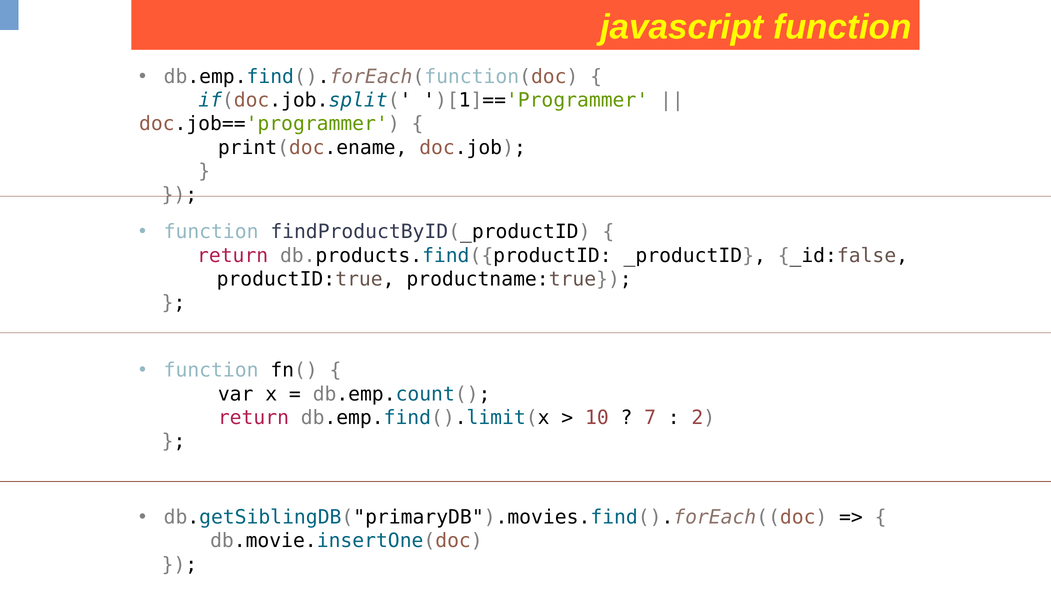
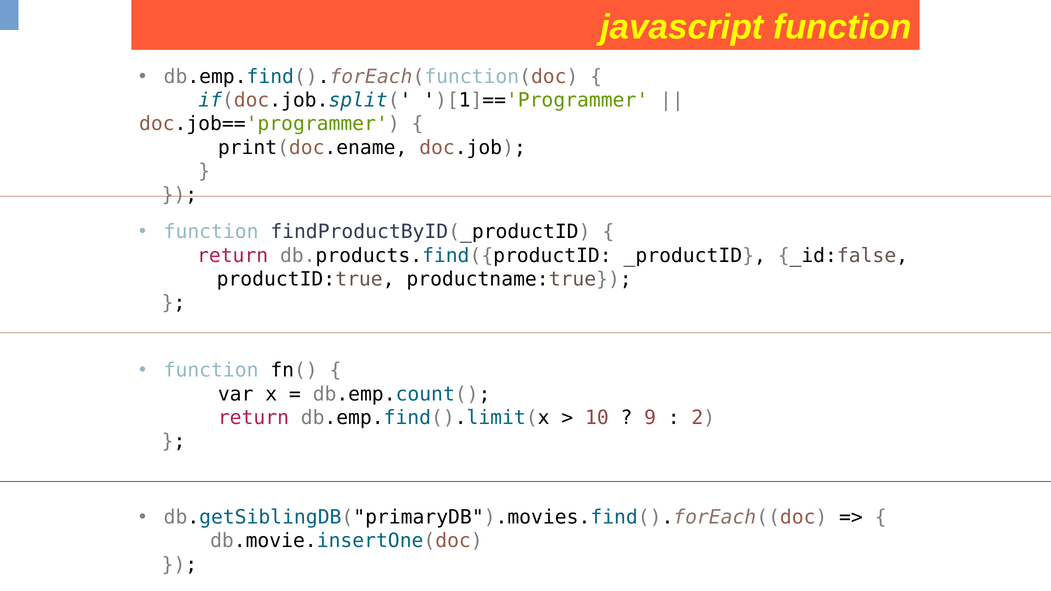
7: 7 -> 9
